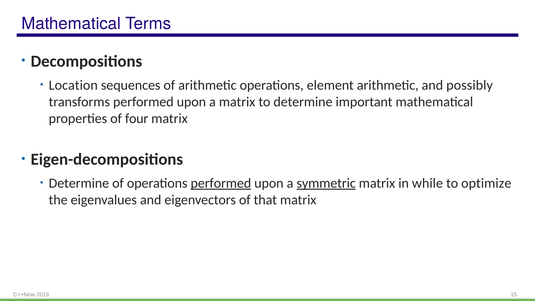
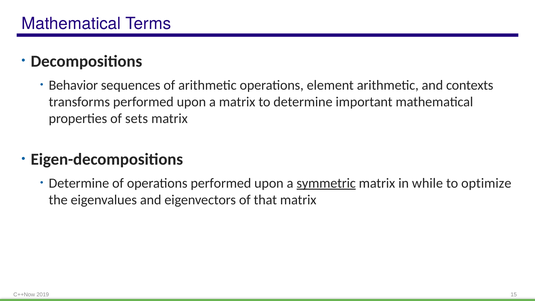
Location: Location -> Behavior
possibly: possibly -> contexts
four: four -> sets
performed at (221, 183) underline: present -> none
